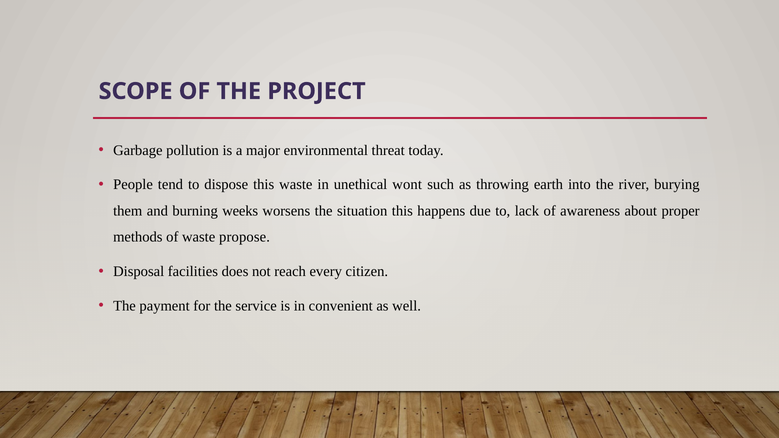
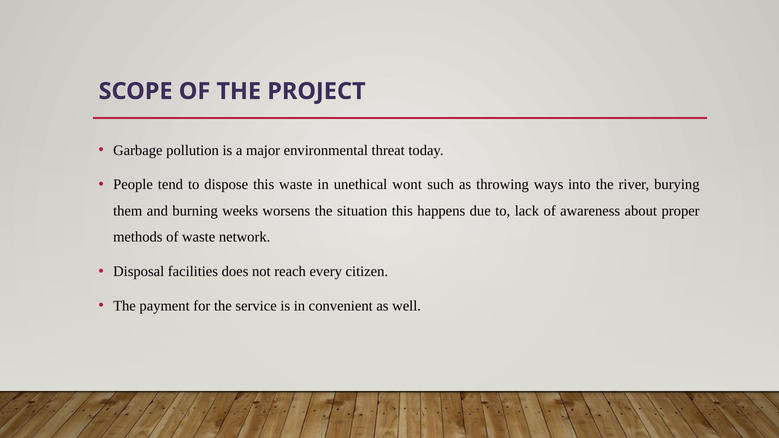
earth: earth -> ways
propose: propose -> network
